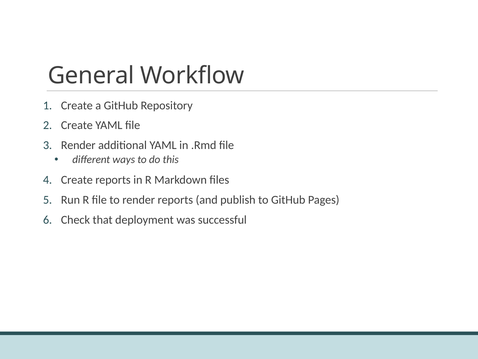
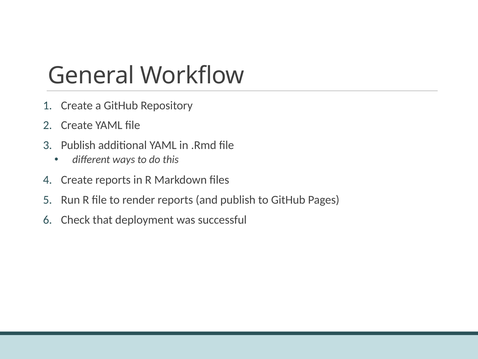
Render at (78, 145): Render -> Publish
